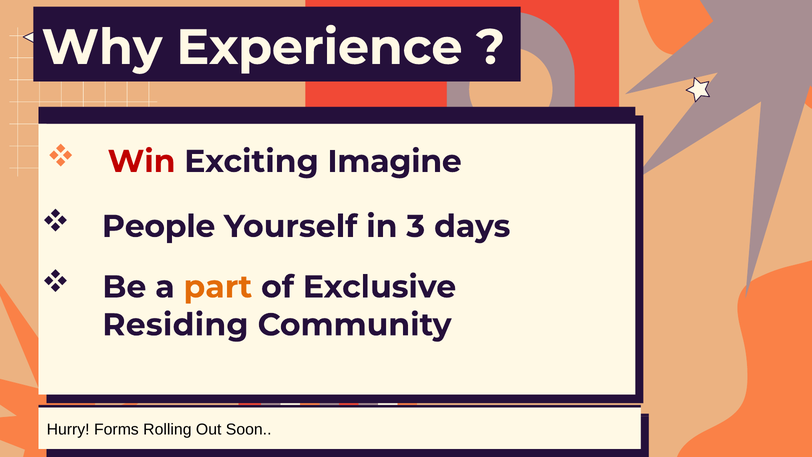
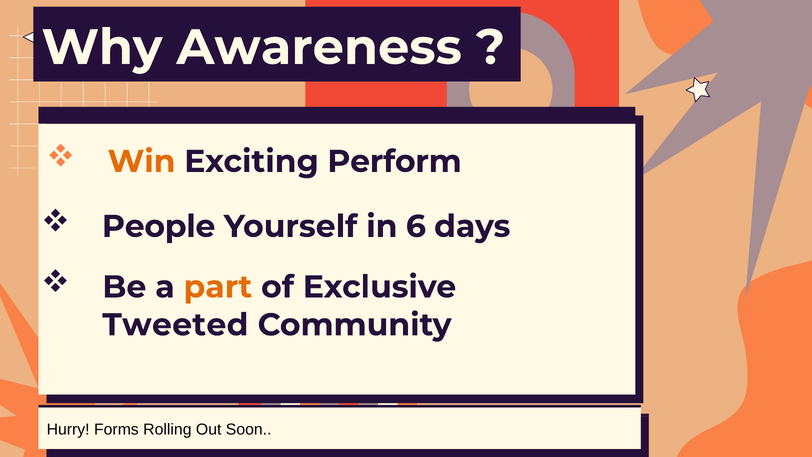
Experience: Experience -> Awareness
Win colour: red -> orange
Imagine: Imagine -> Perform
3: 3 -> 6
Residing: Residing -> Tweeted
